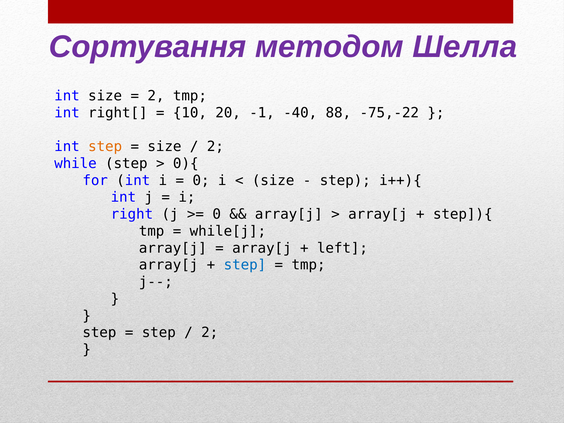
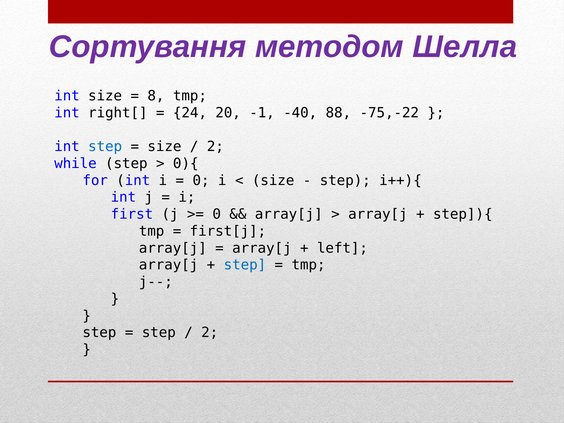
2 at (156, 96): 2 -> 8
10: 10 -> 24
step at (105, 147) colour: orange -> blue
right: right -> first
while[j: while[j -> first[j
